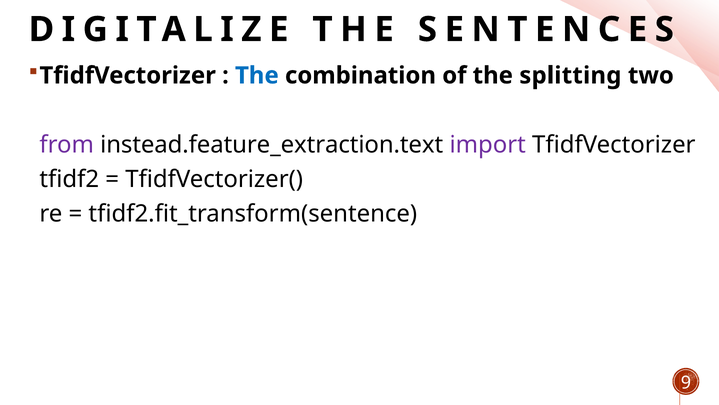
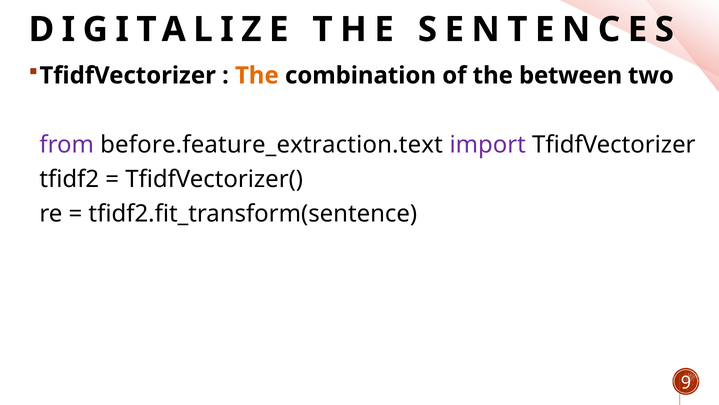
The at (257, 75) colour: blue -> orange
splitting: splitting -> between
instead.feature_extraction.text: instead.feature_extraction.text -> before.feature_extraction.text
